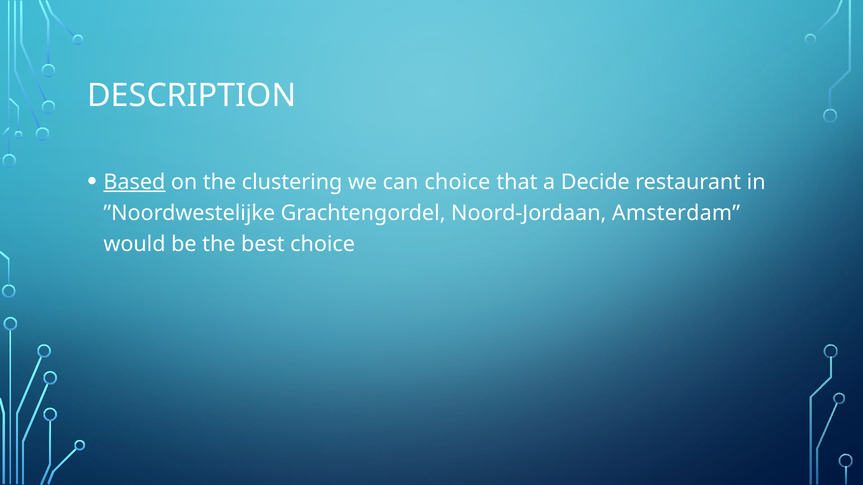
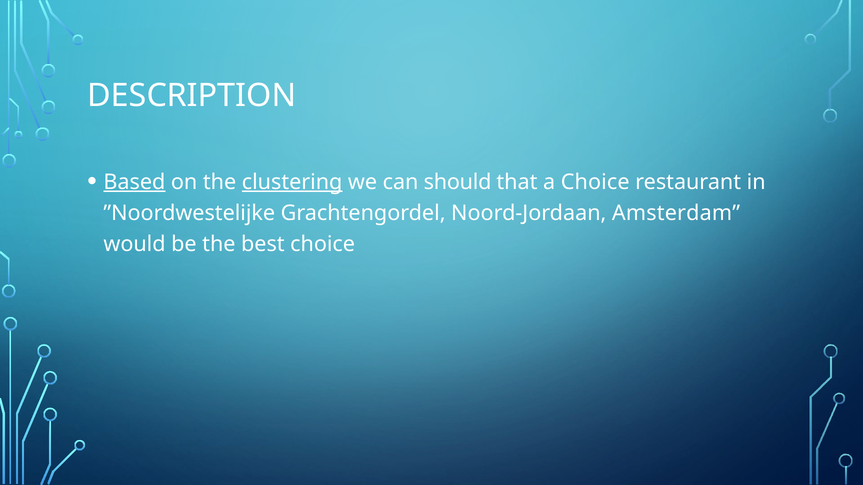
clustering underline: none -> present
can choice: choice -> should
a Decide: Decide -> Choice
